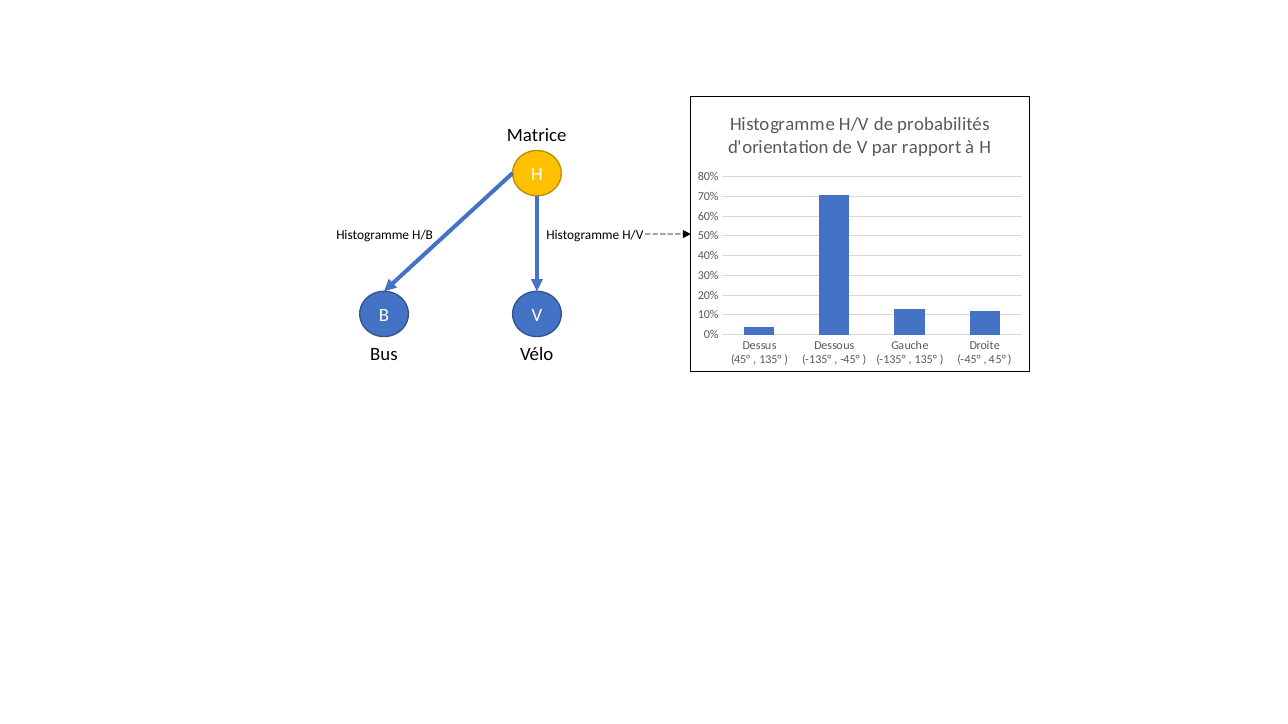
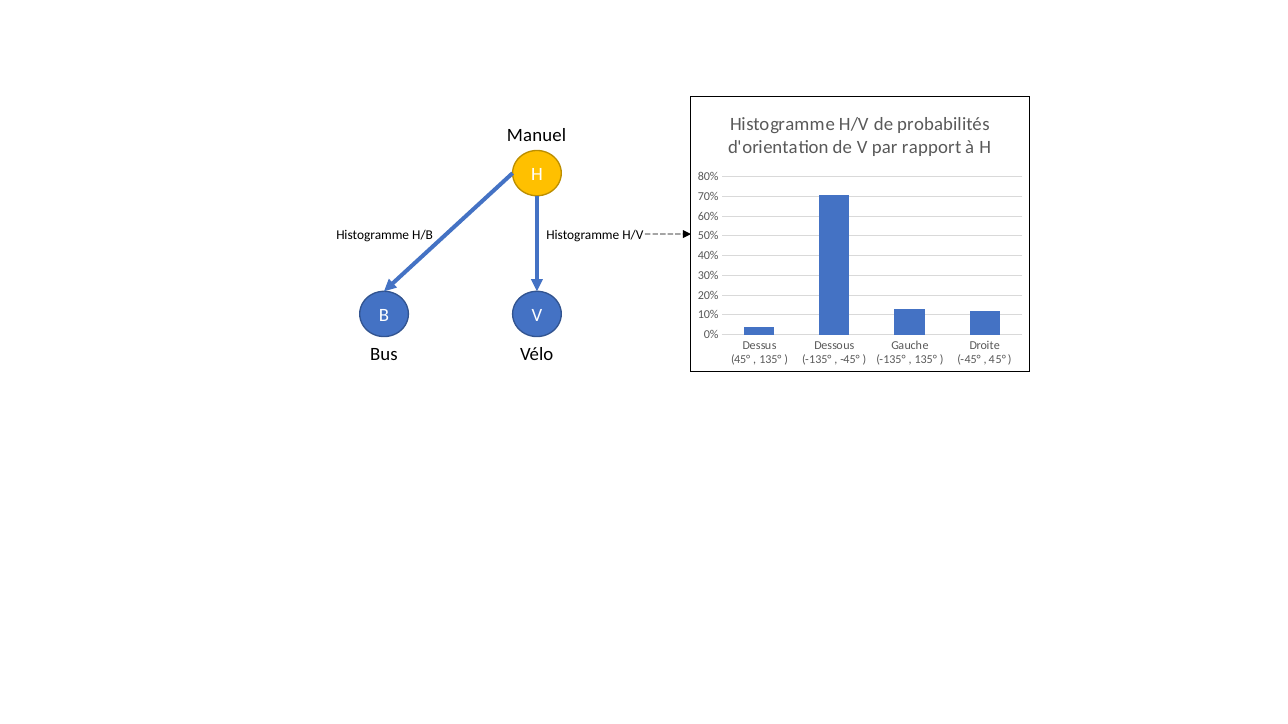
Matrice: Matrice -> Manuel
